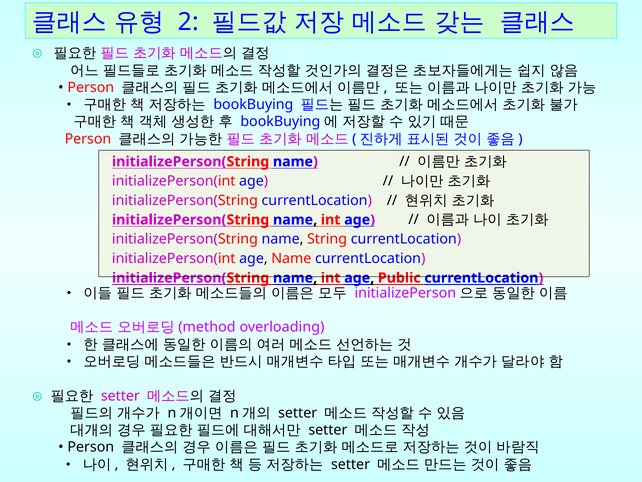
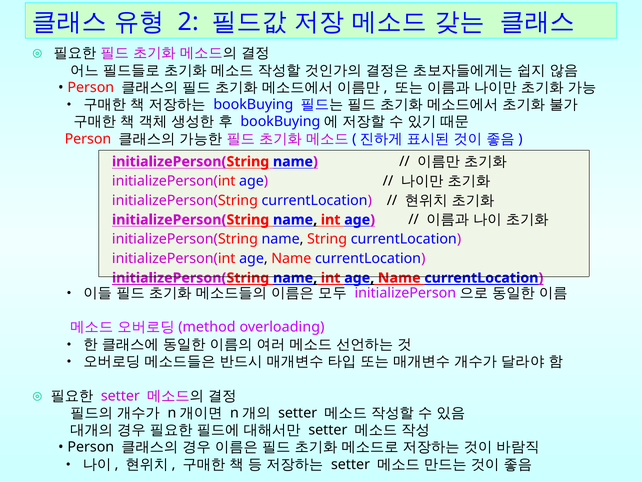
int age Public: Public -> Name
